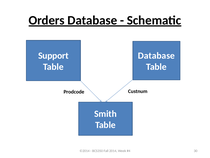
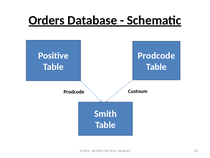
Support: Support -> Positive
Database at (156, 55): Database -> Prodcode
